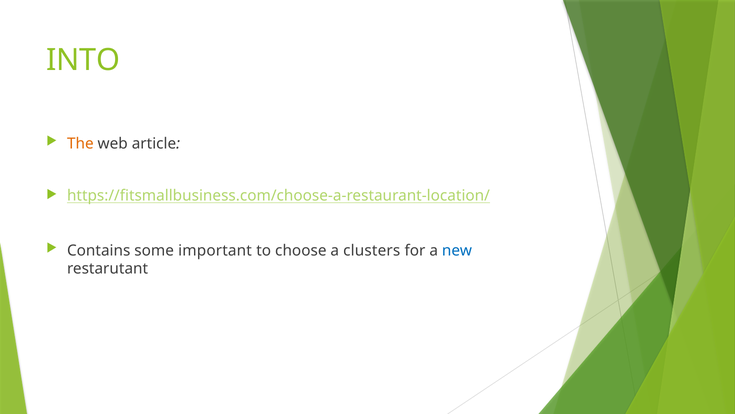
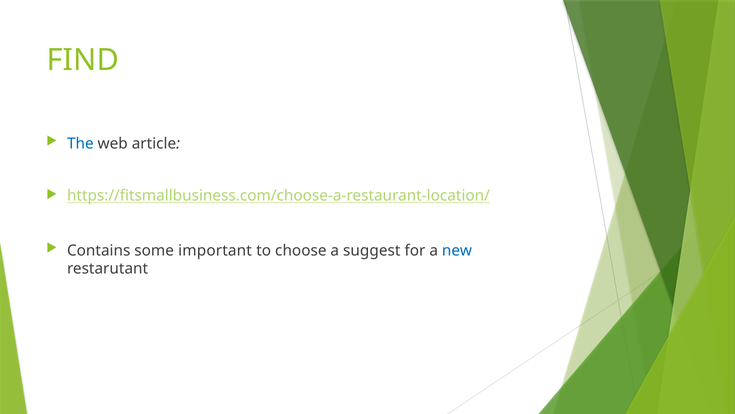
INTO: INTO -> FIND
The colour: orange -> blue
clusters: clusters -> suggest
